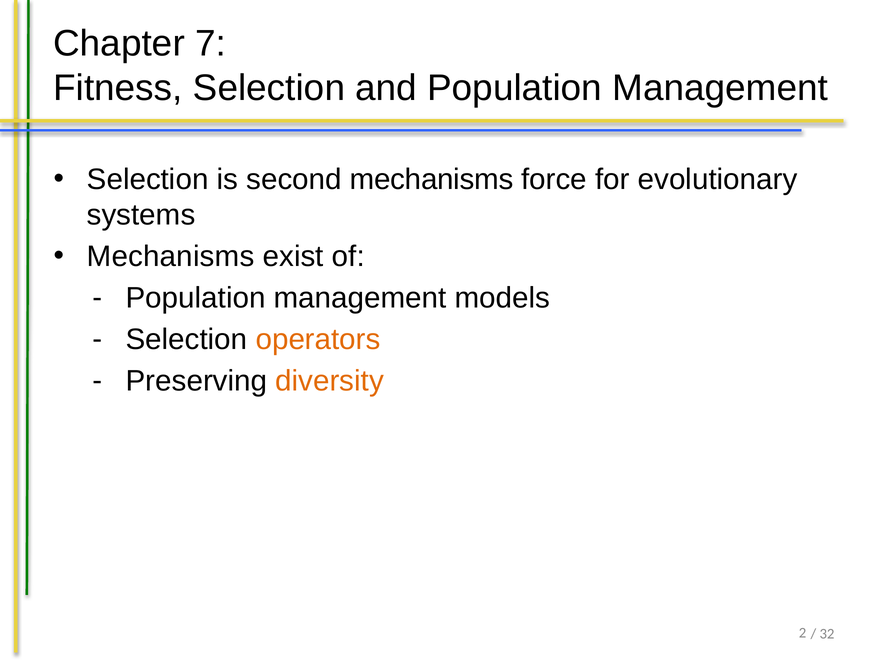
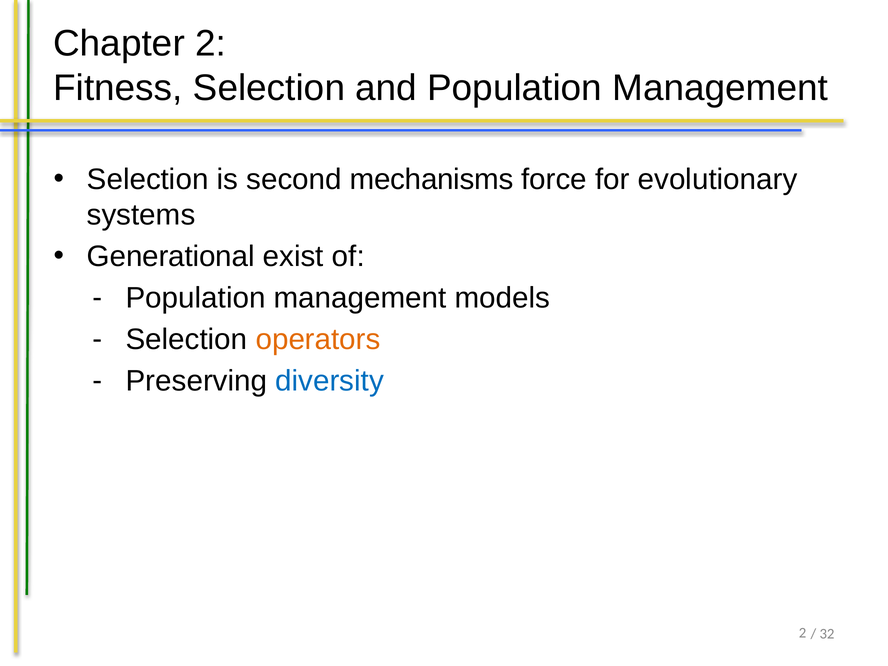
Chapter 7: 7 -> 2
Mechanisms at (171, 257): Mechanisms -> Generational
diversity colour: orange -> blue
